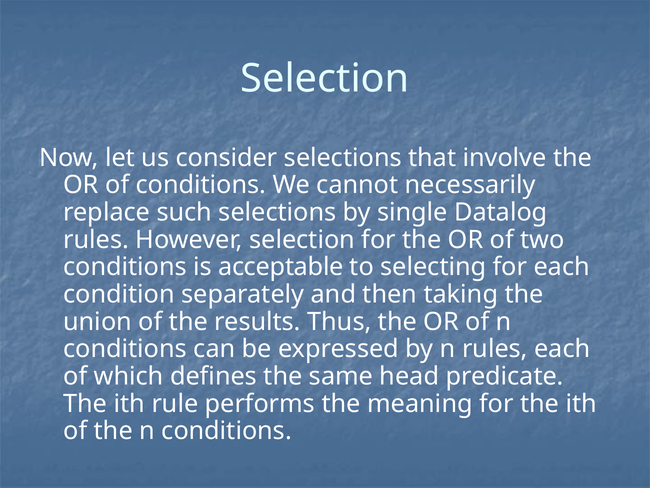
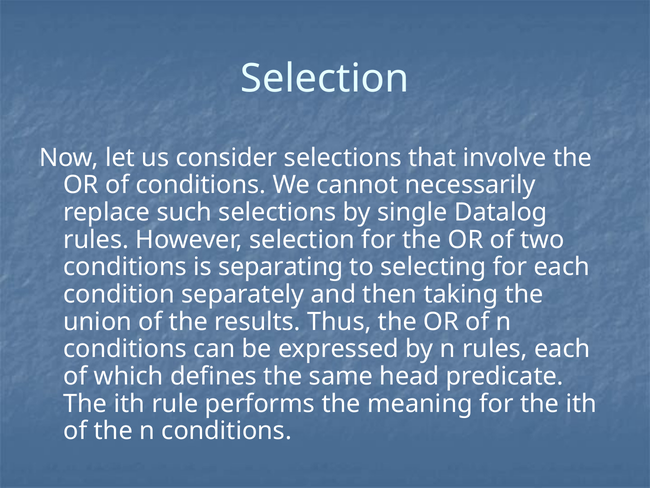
acceptable: acceptable -> separating
